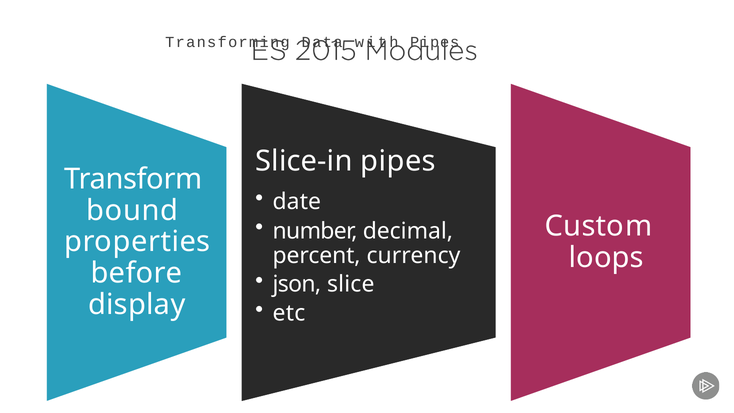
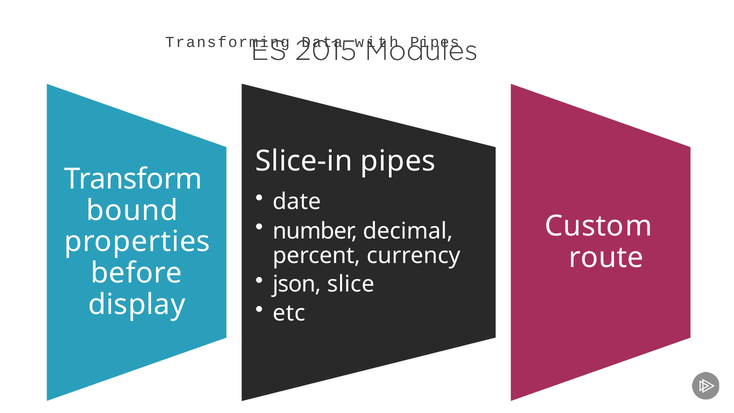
loops: loops -> route
